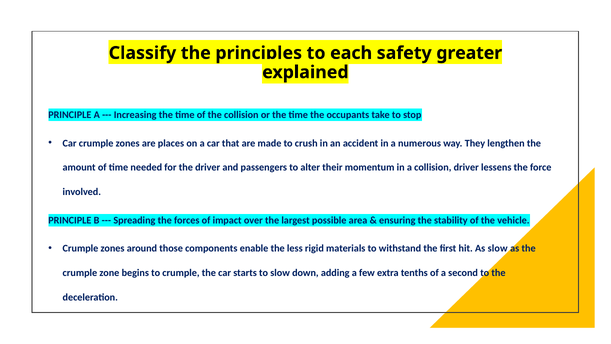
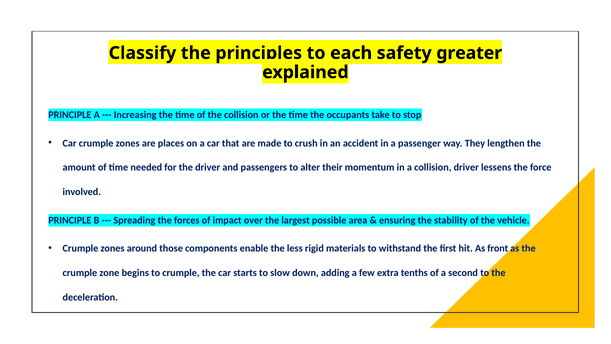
numerous: numerous -> passenger
As slow: slow -> front
